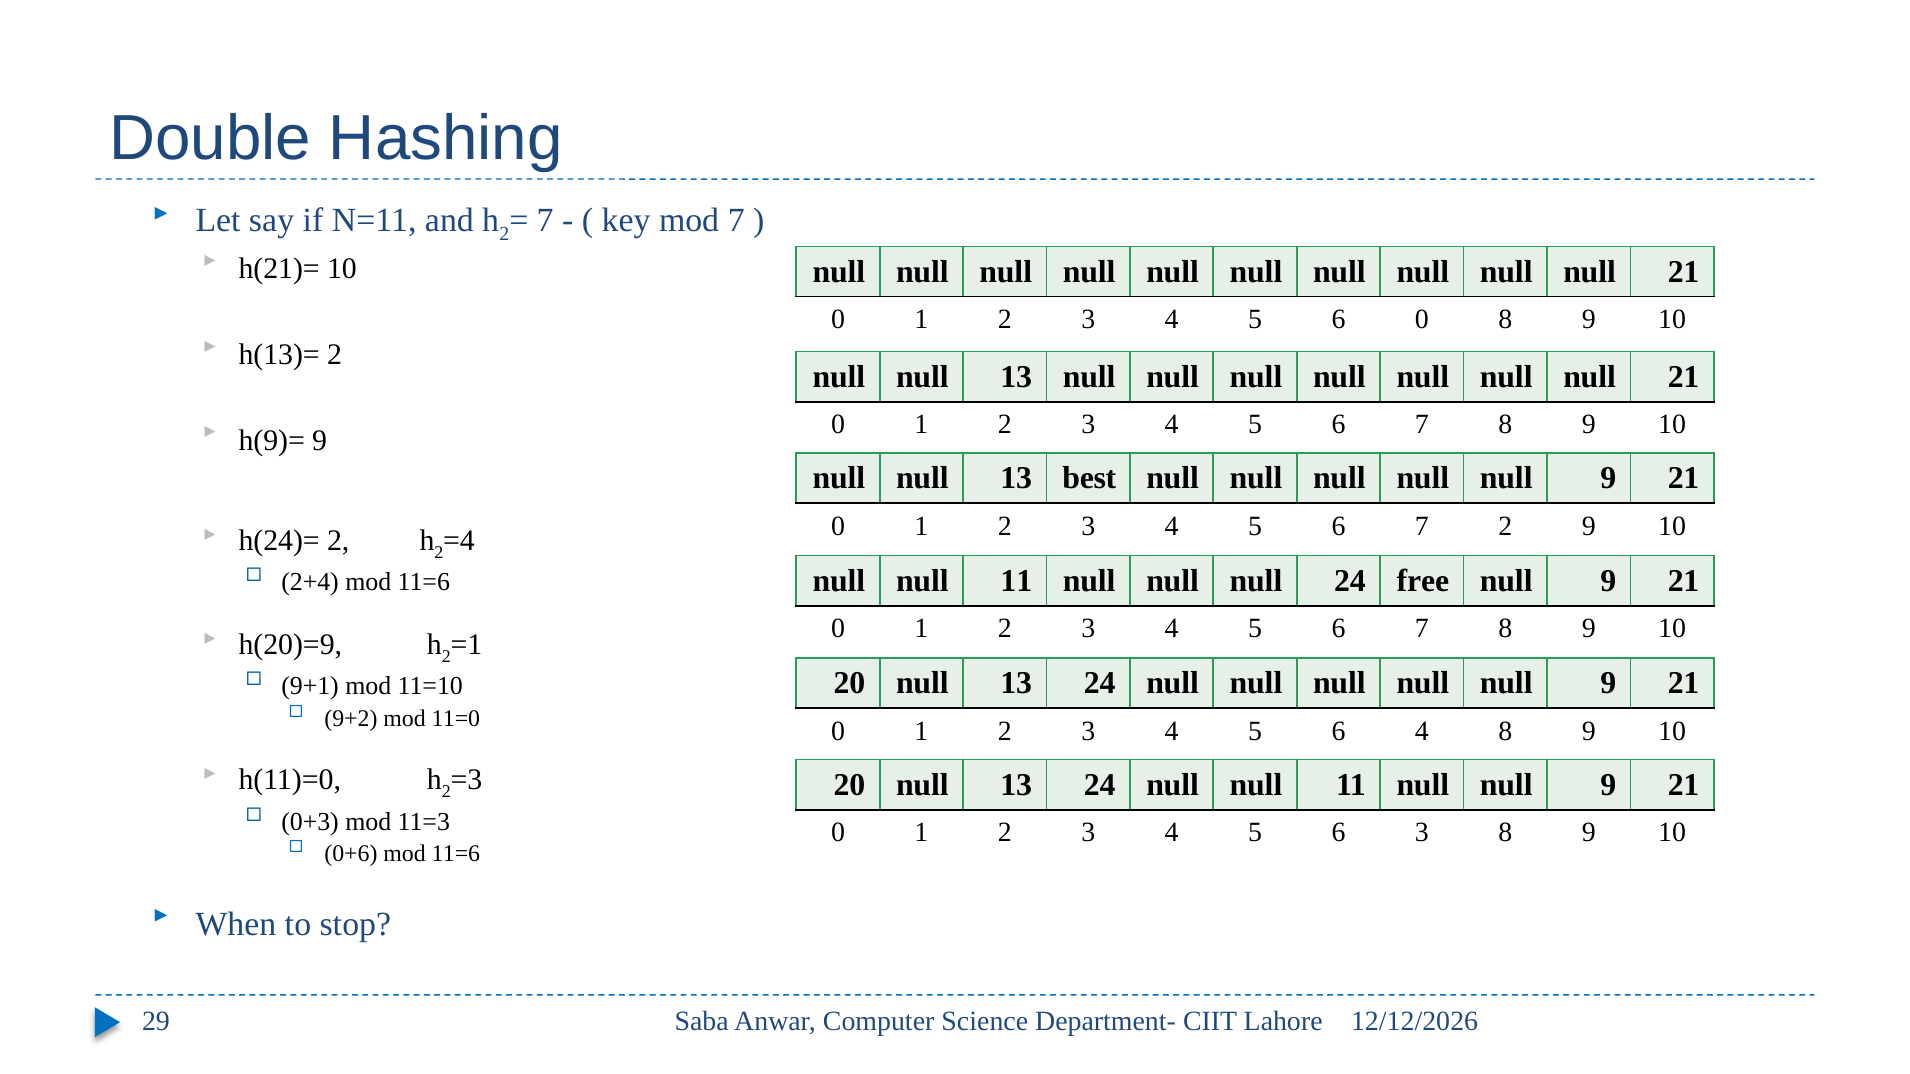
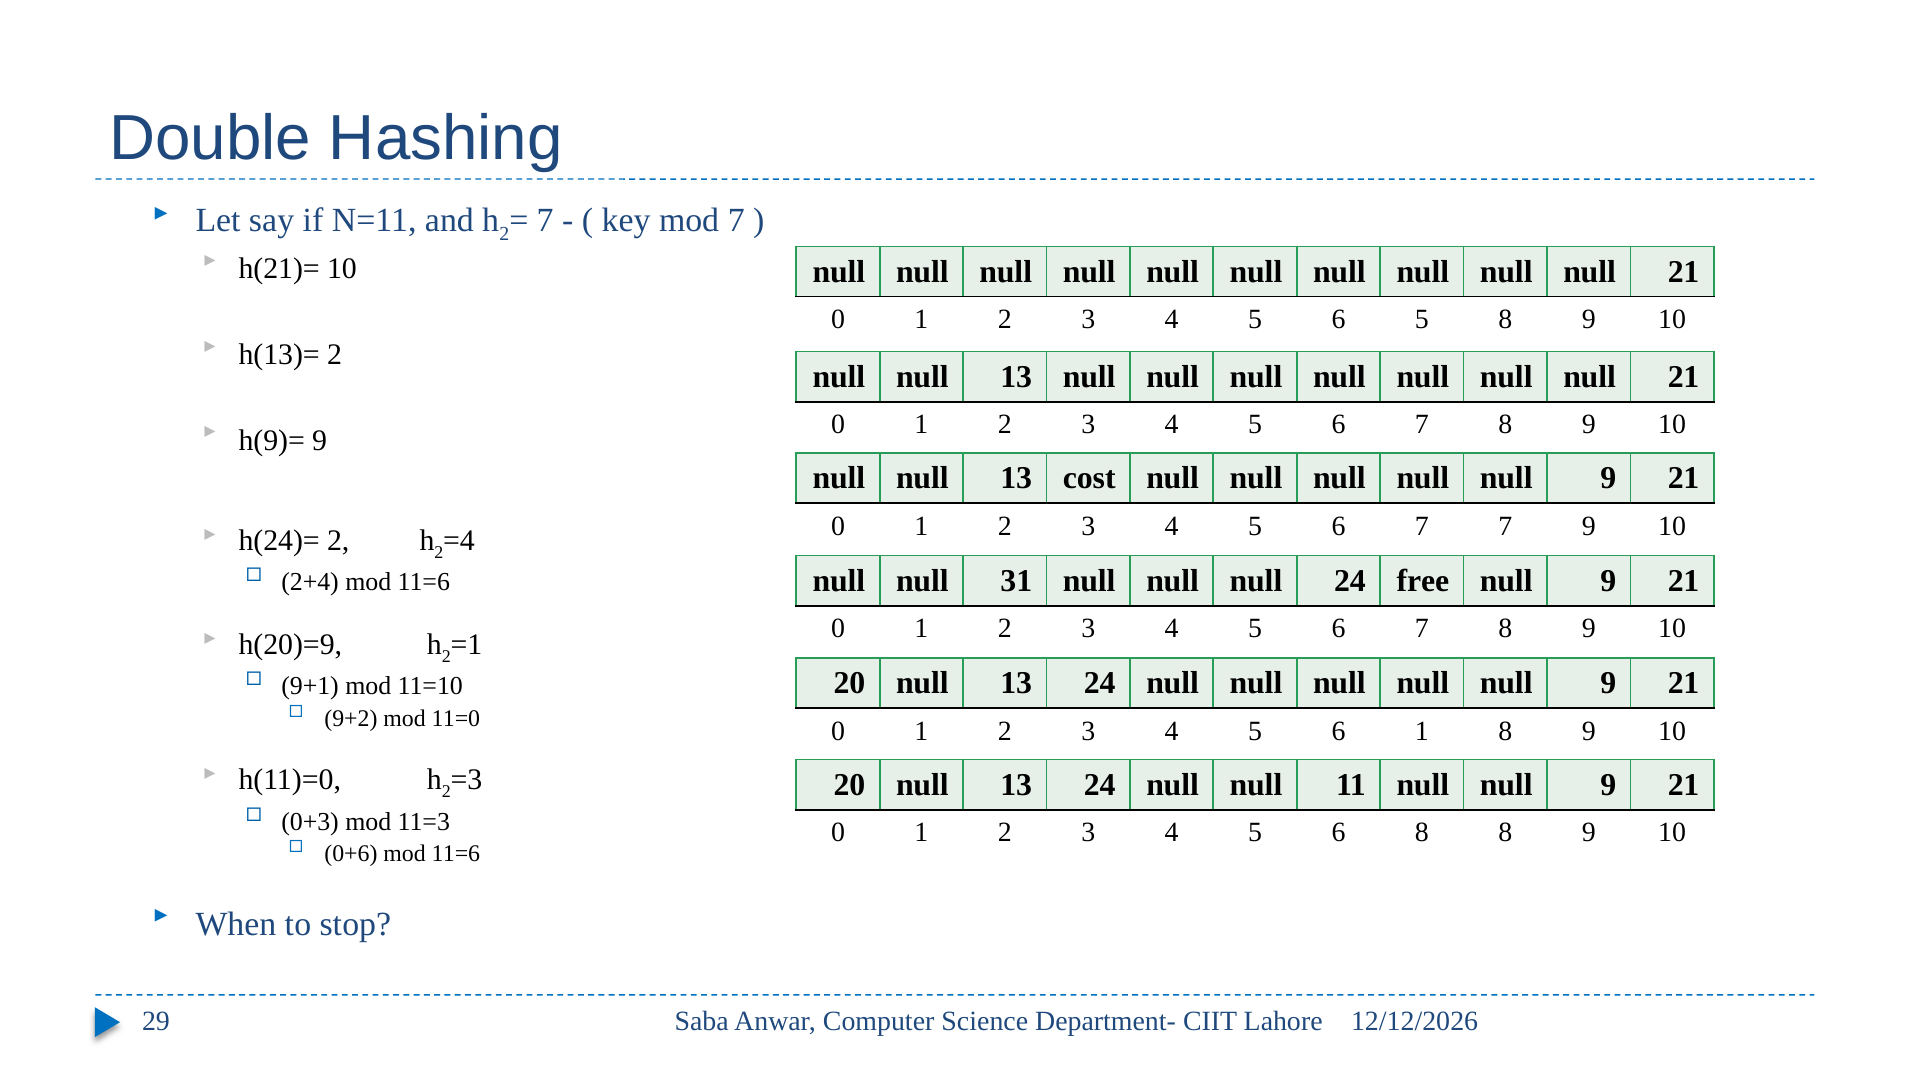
6 0: 0 -> 5
best: best -> cost
7 2: 2 -> 7
11 at (1016, 581): 11 -> 31
6 4: 4 -> 1
6 3: 3 -> 8
